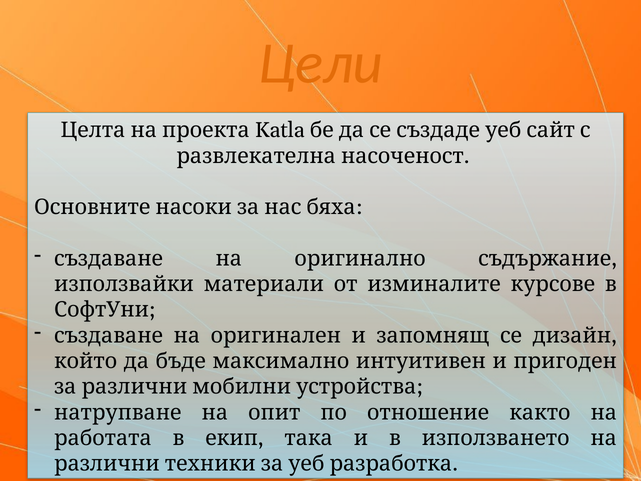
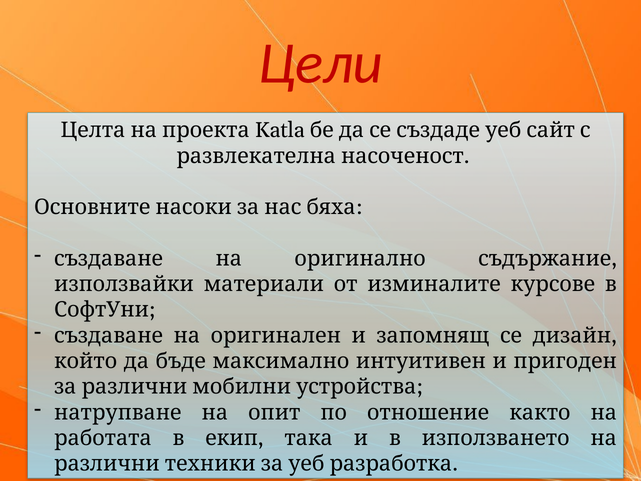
Цели colour: orange -> red
